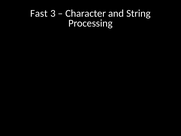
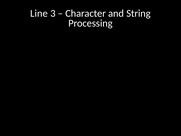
Fast: Fast -> Line
